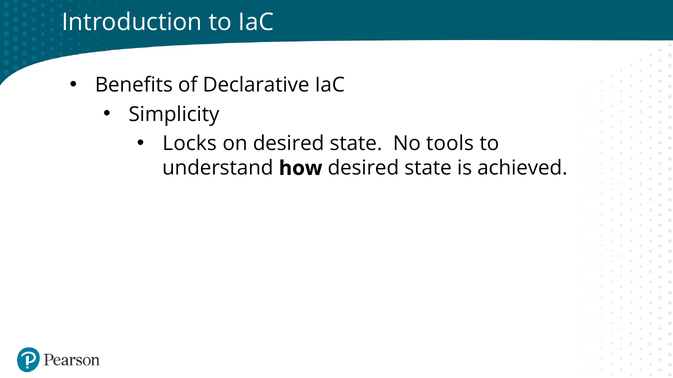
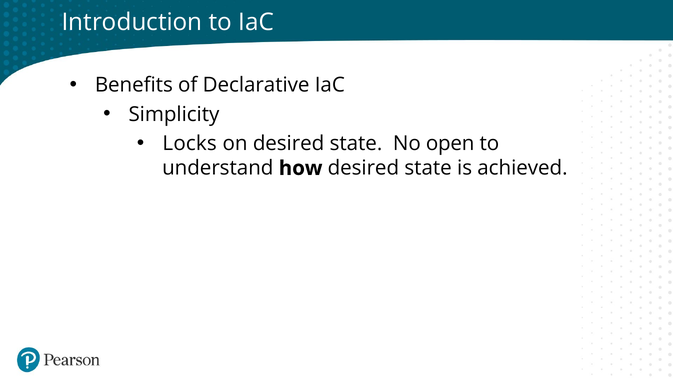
tools: tools -> open
